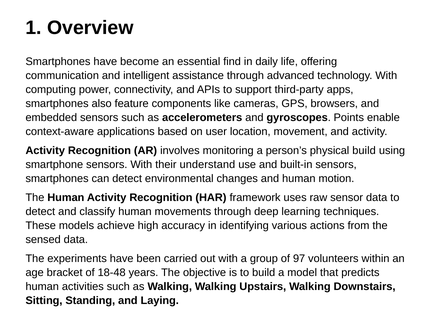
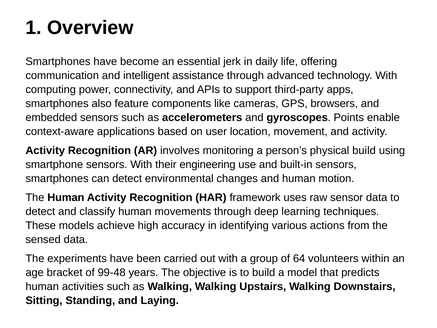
find: find -> jerk
understand: understand -> engineering
97: 97 -> 64
18-48: 18-48 -> 99-48
